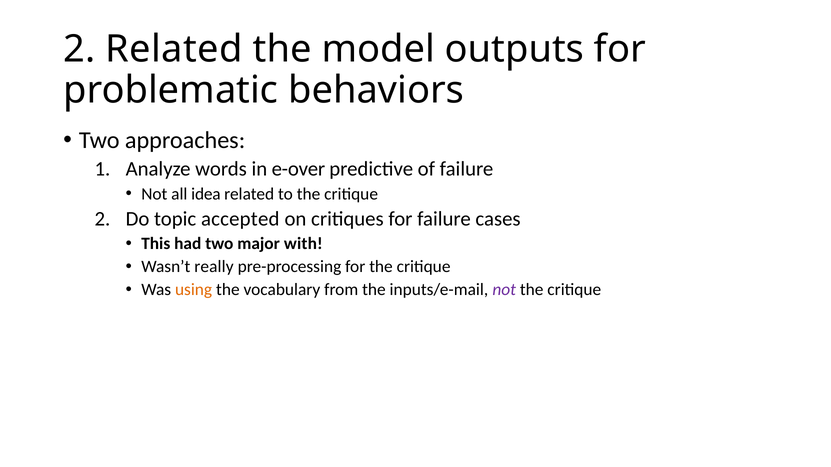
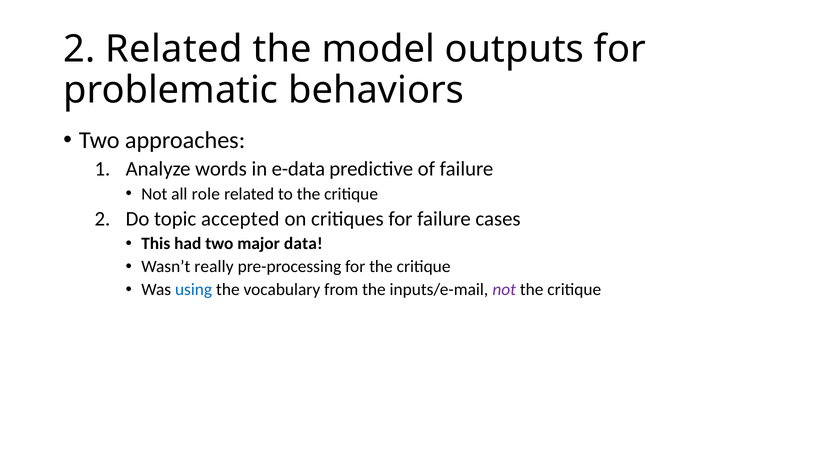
e-over: e-over -> e-data
idea: idea -> role
with: with -> data
using colour: orange -> blue
